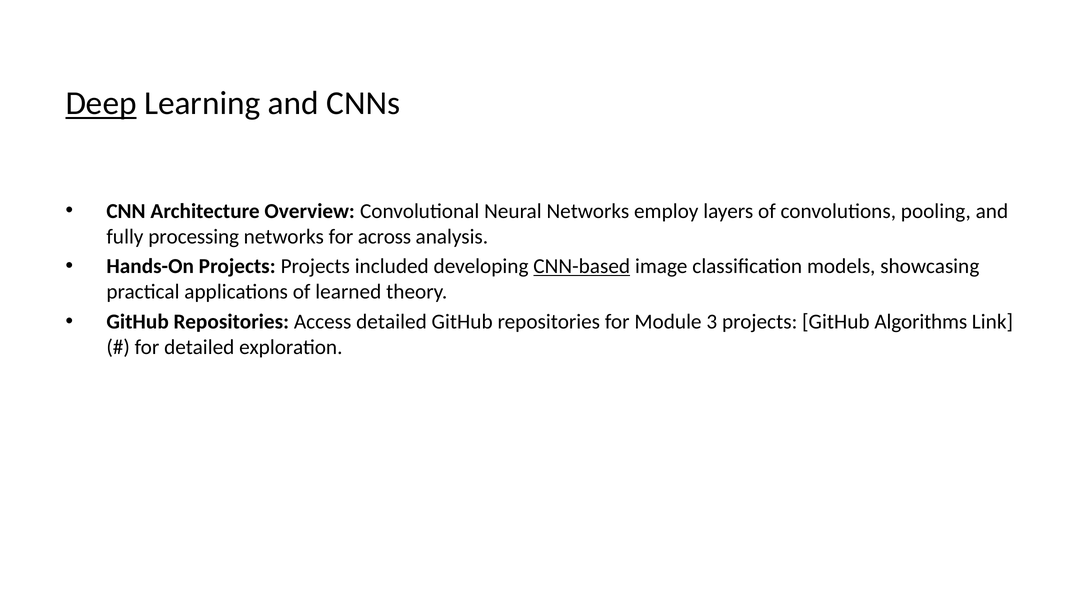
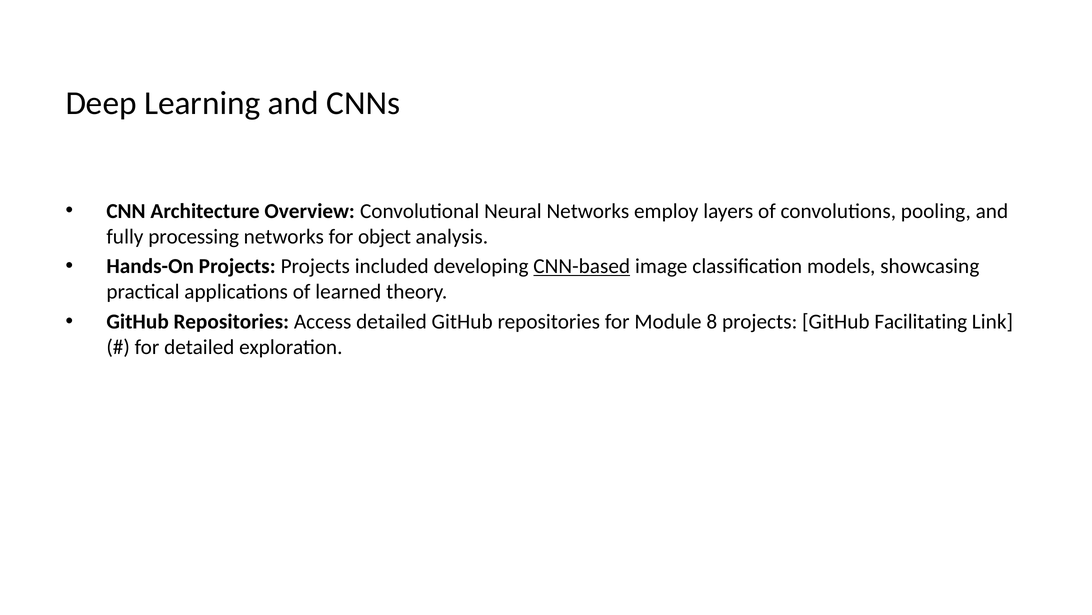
Deep underline: present -> none
across: across -> object
3: 3 -> 8
Algorithms: Algorithms -> Facilitating
